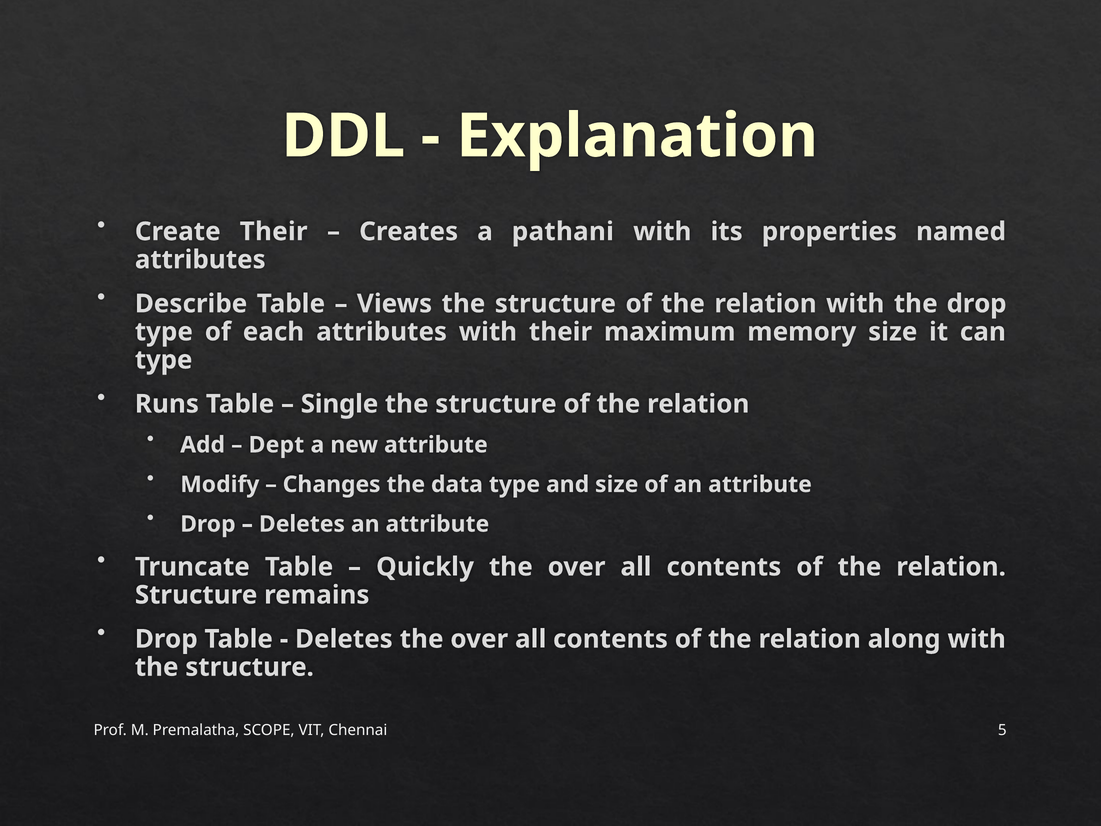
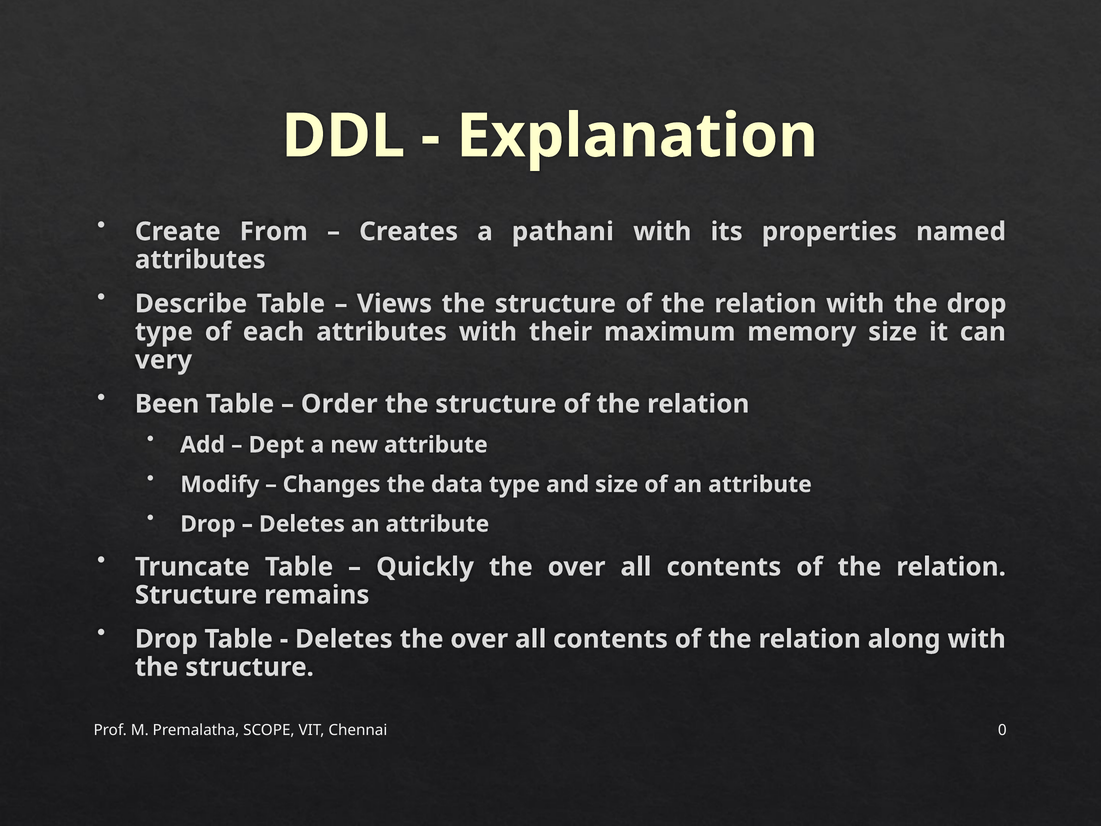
Create Their: Their -> From
type at (164, 360): type -> very
Runs: Runs -> Been
Single: Single -> Order
5: 5 -> 0
